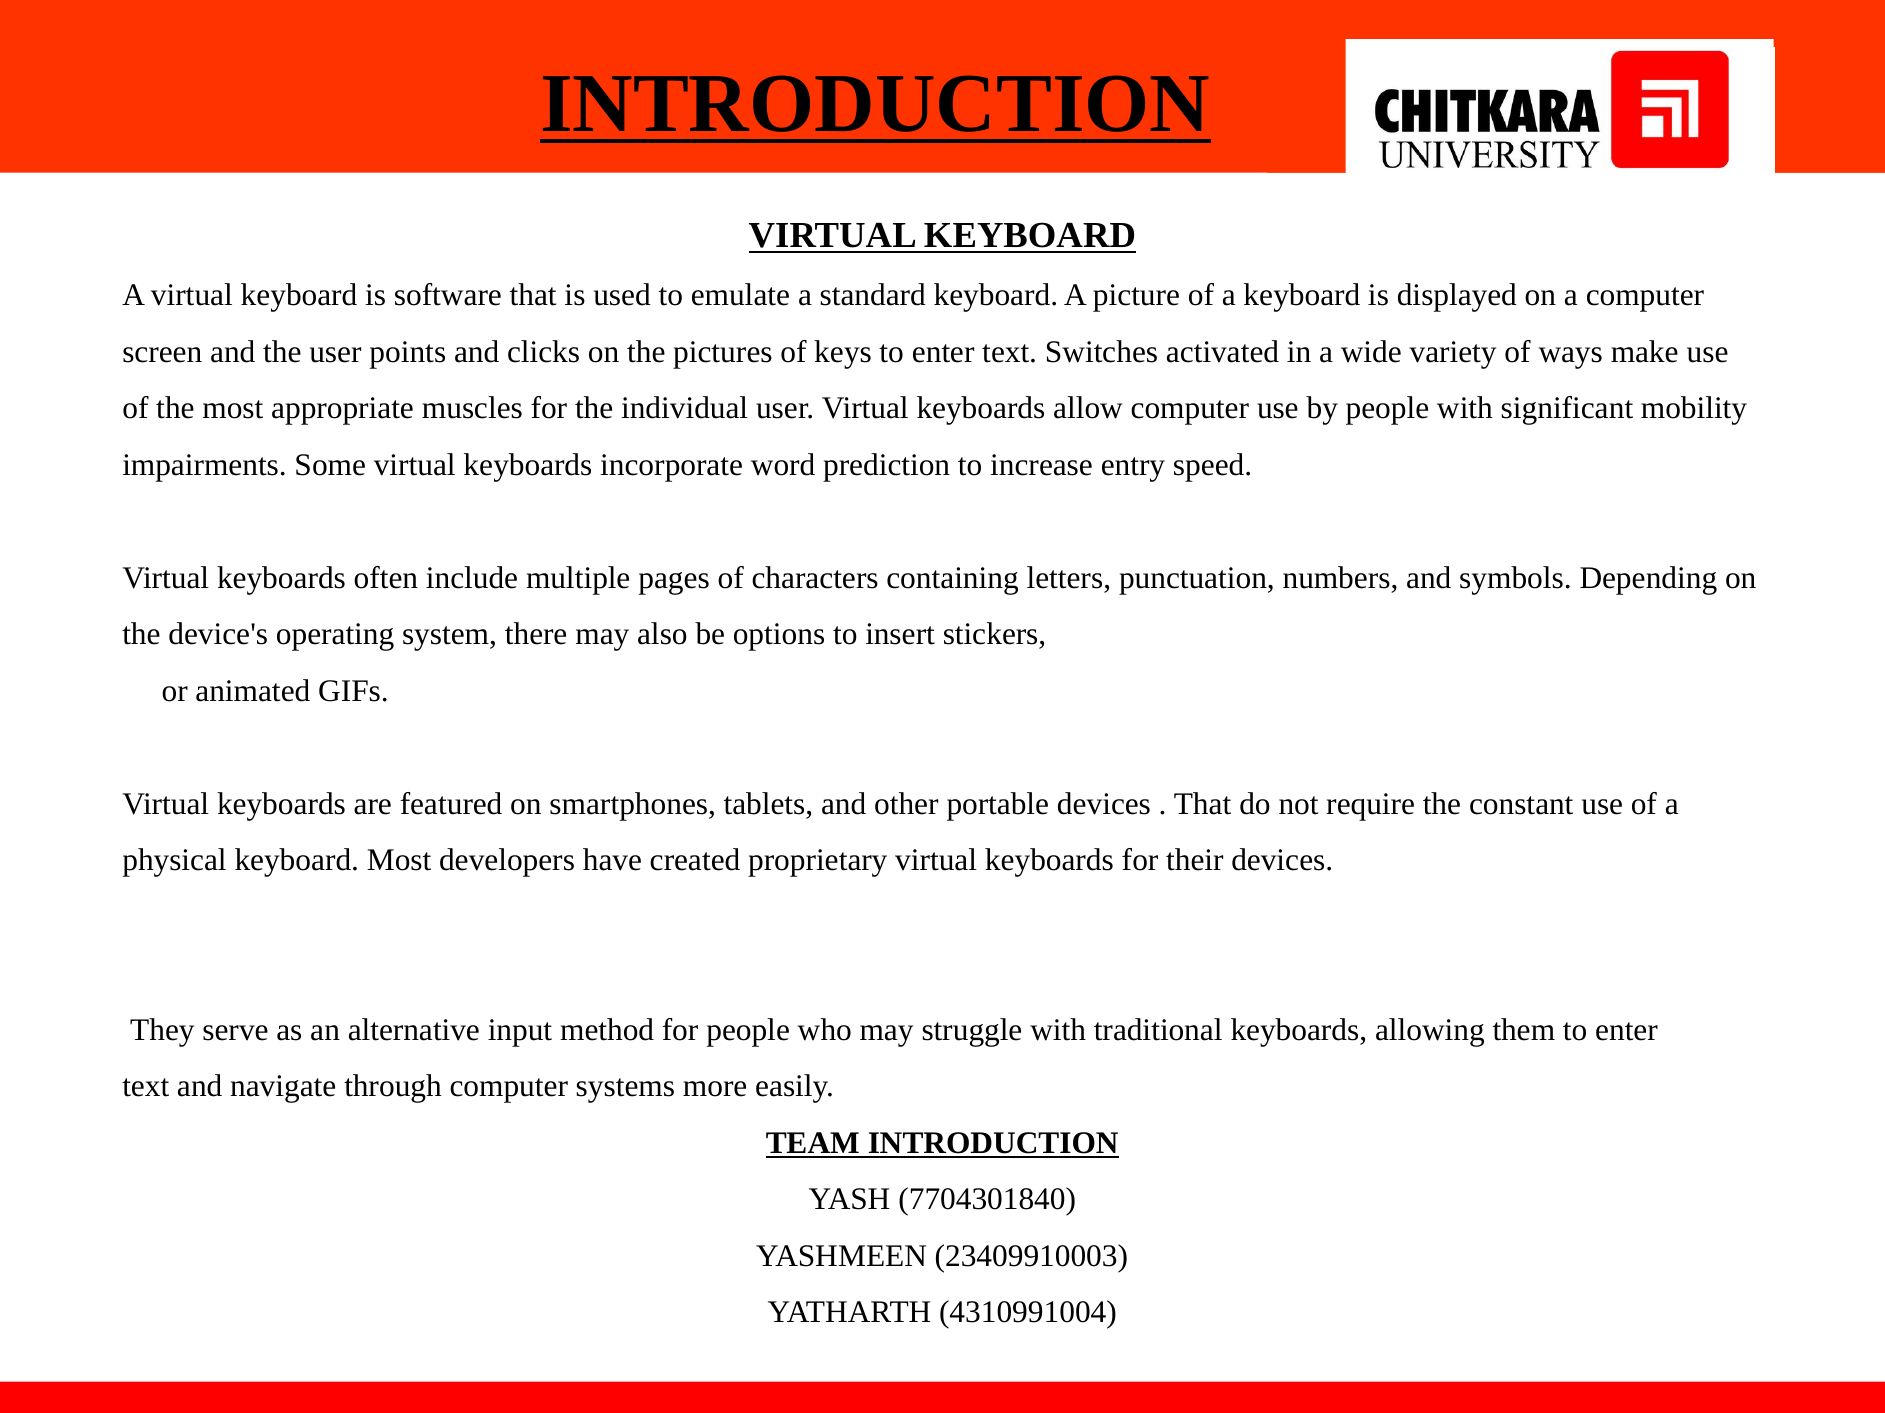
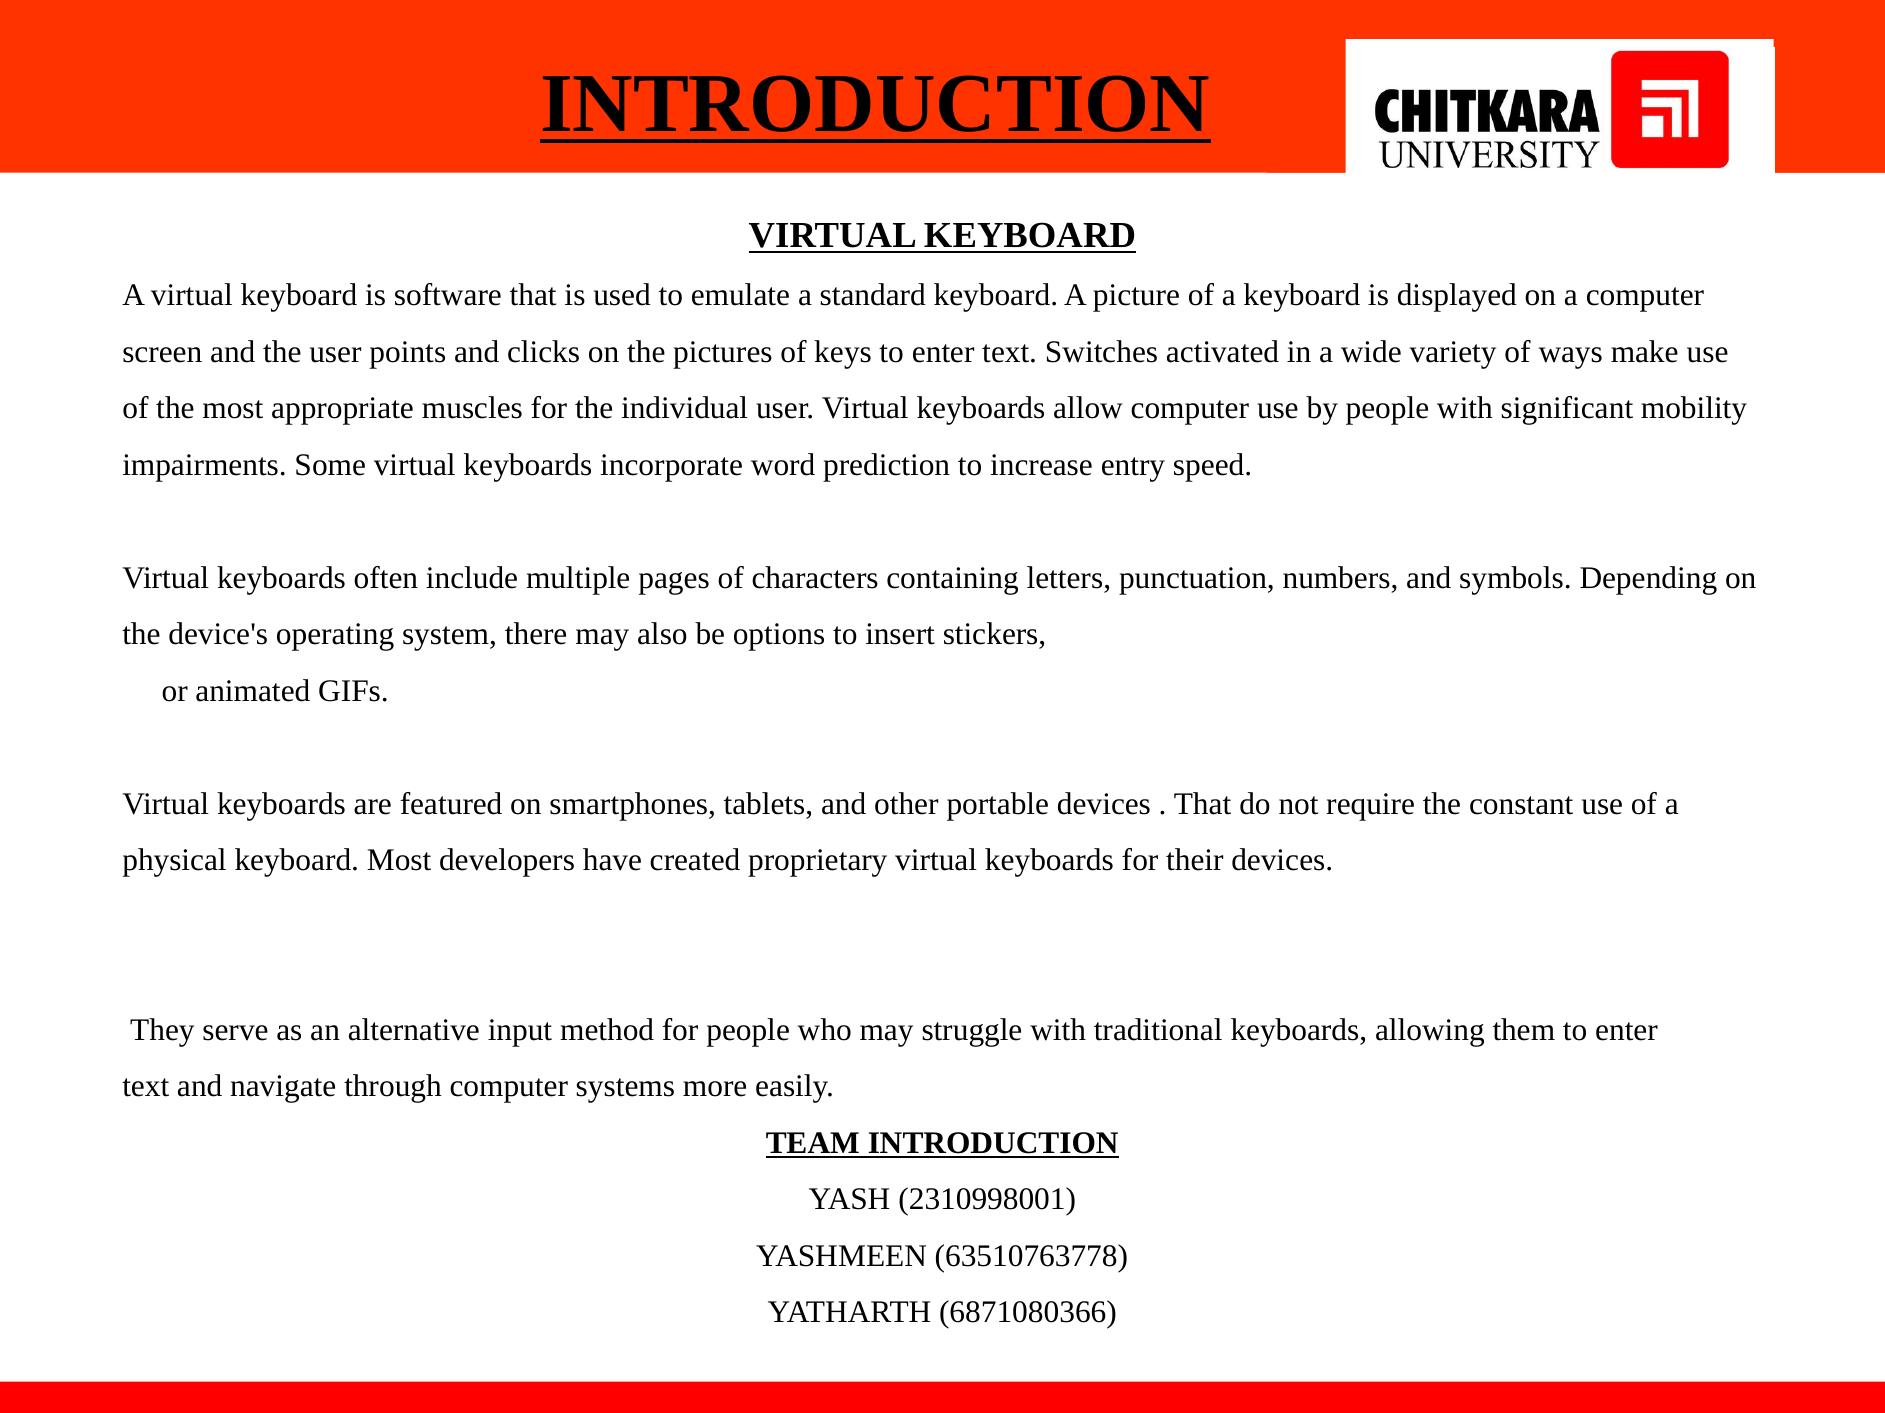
7704301840: 7704301840 -> 2310998001
23409910003: 23409910003 -> 63510763778
4310991004: 4310991004 -> 6871080366
